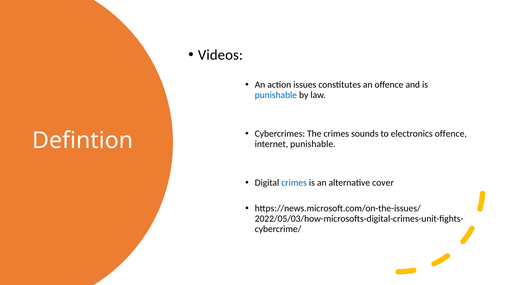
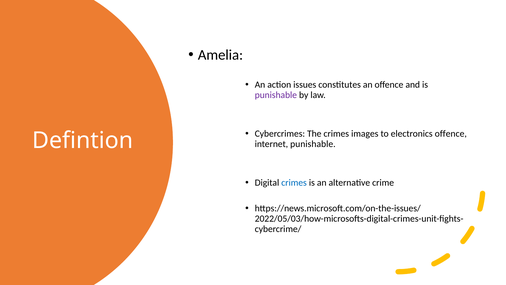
Videos: Videos -> Amelia
punishable at (276, 95) colour: blue -> purple
sounds: sounds -> images
cover: cover -> crime
